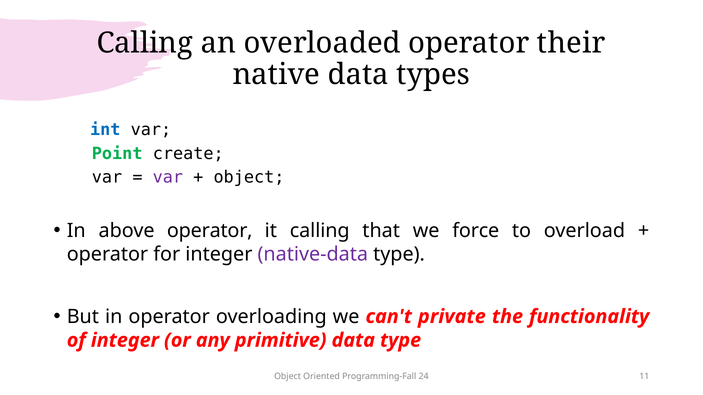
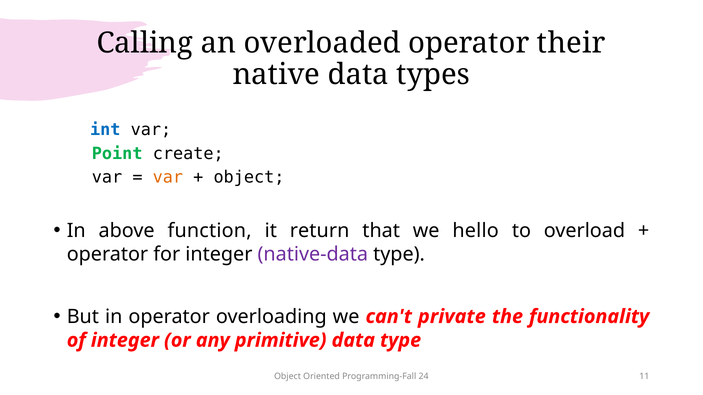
var at (168, 178) colour: purple -> orange
above operator: operator -> function
it calling: calling -> return
force: force -> hello
